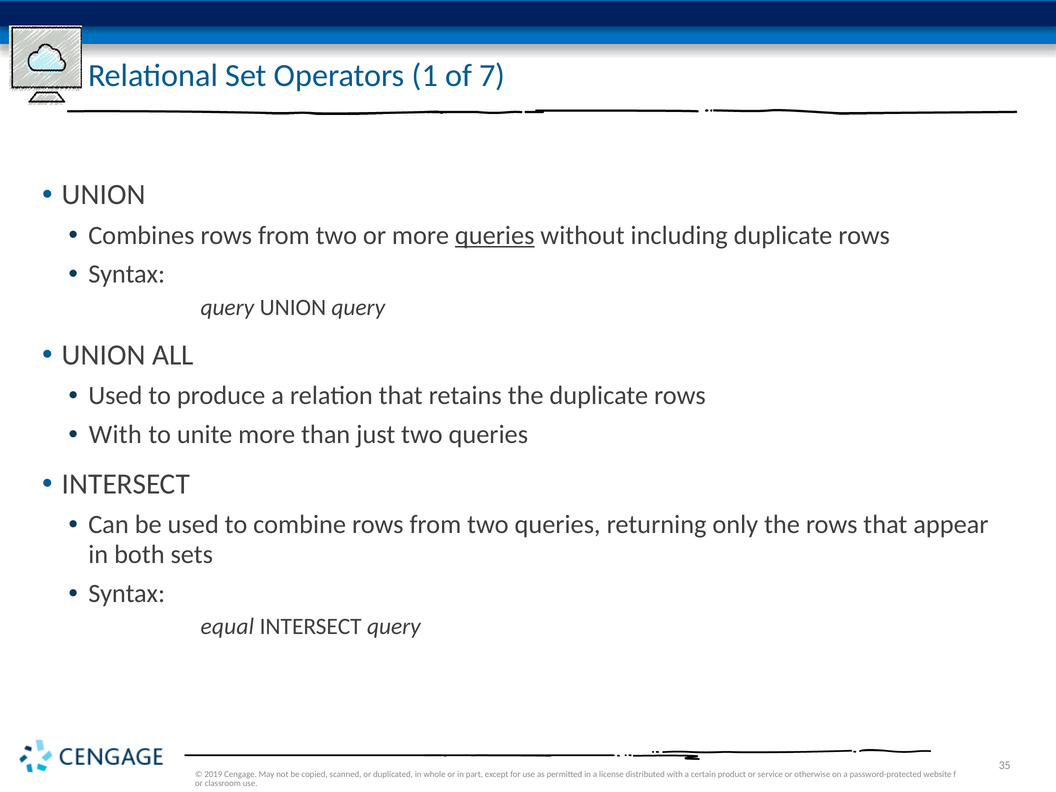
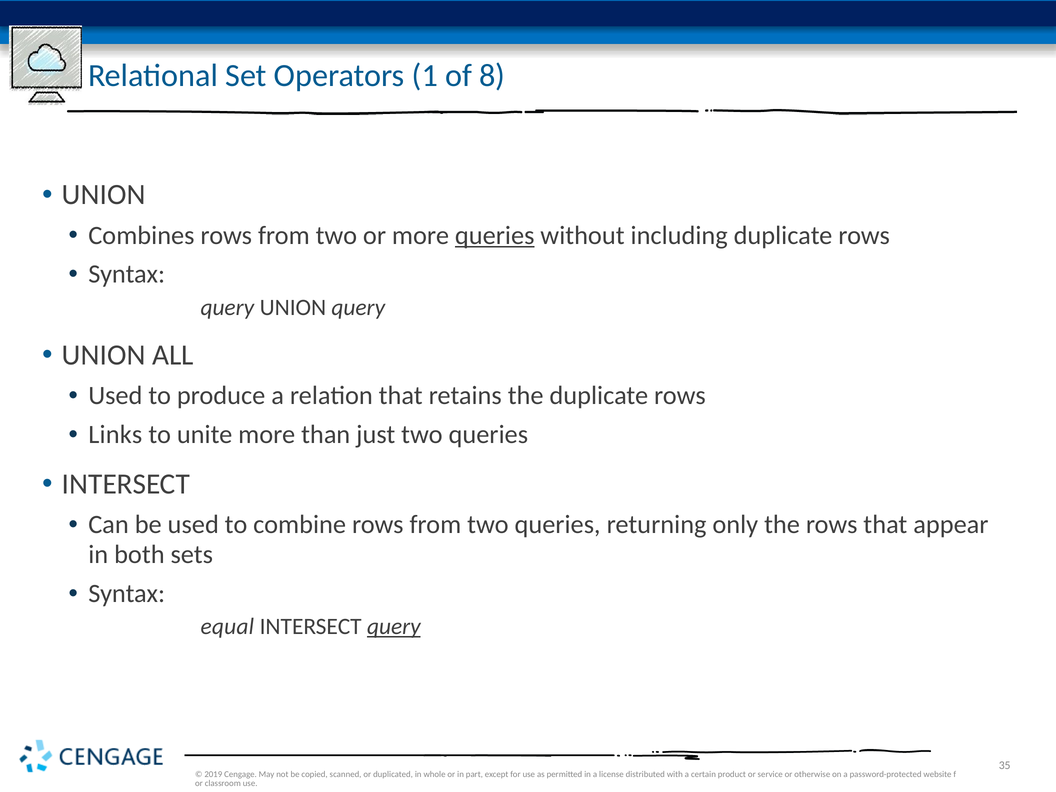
7: 7 -> 8
With at (115, 435): With -> Links
query at (394, 627) underline: none -> present
